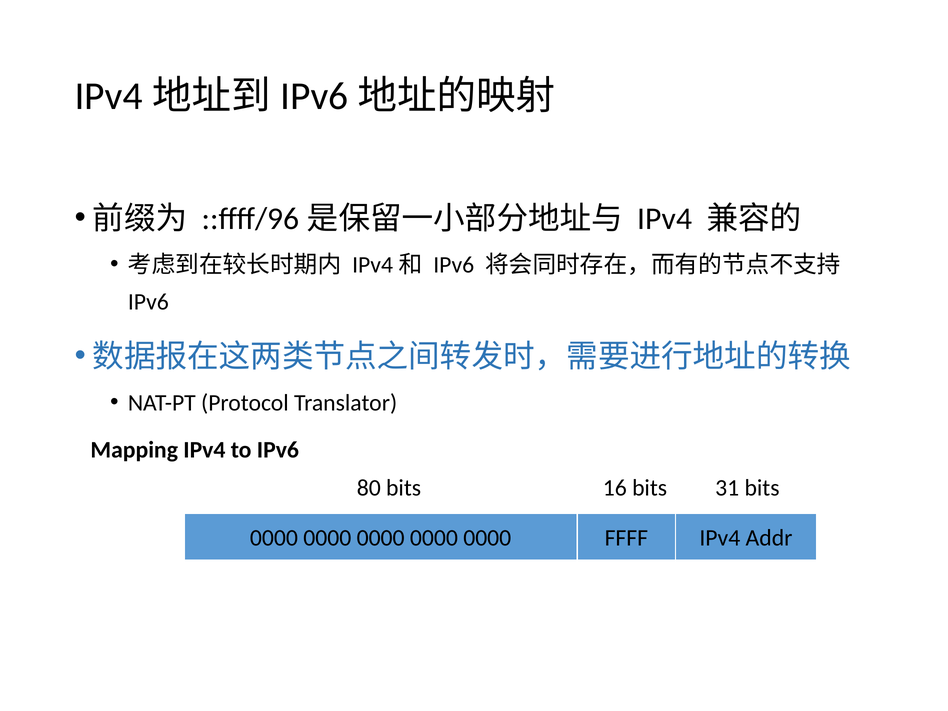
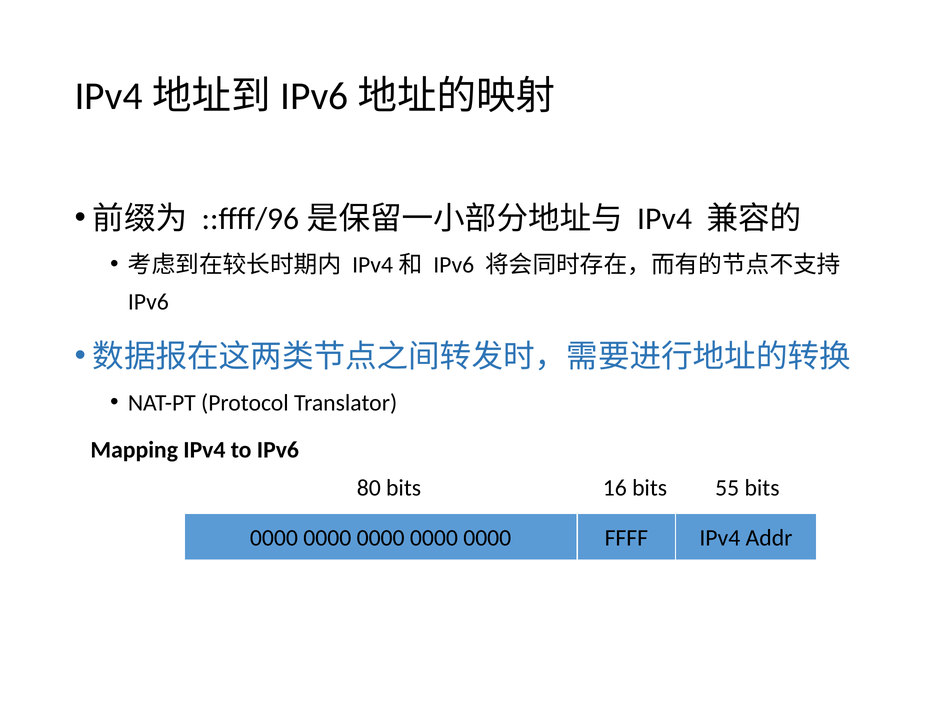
31: 31 -> 55
